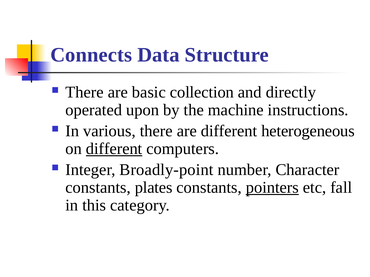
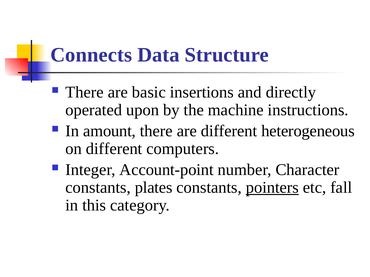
collection: collection -> insertions
various: various -> amount
different at (114, 149) underline: present -> none
Broadly-point: Broadly-point -> Account-point
